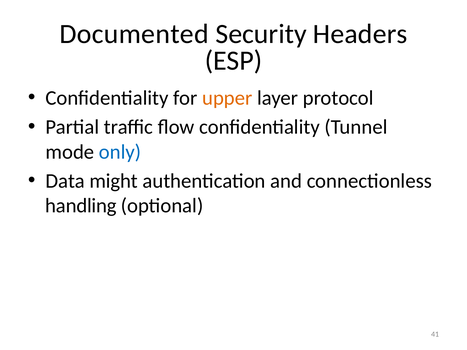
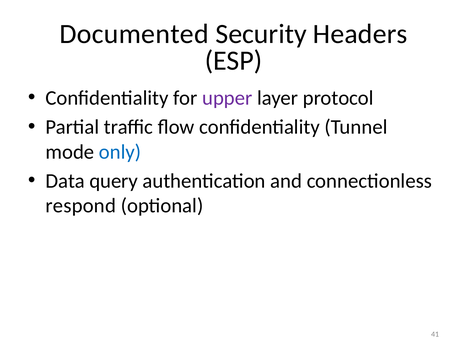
upper colour: orange -> purple
might: might -> query
handling: handling -> respond
